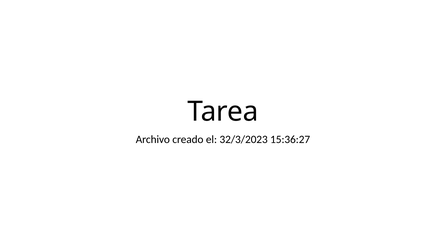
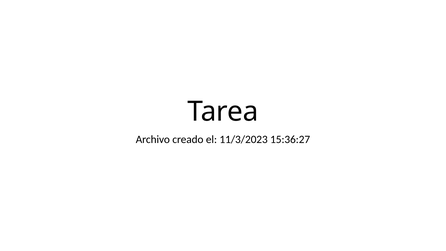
32/3/2023: 32/3/2023 -> 11/3/2023
